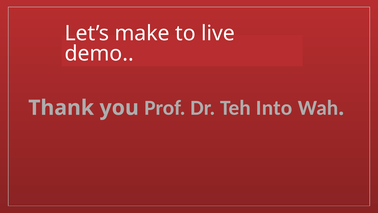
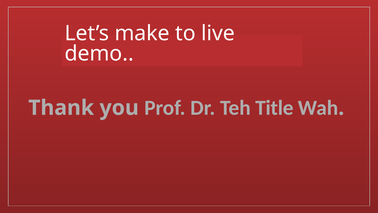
Into: Into -> Title
